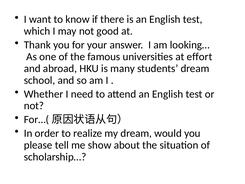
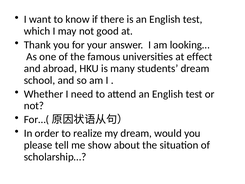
effort: effort -> effect
